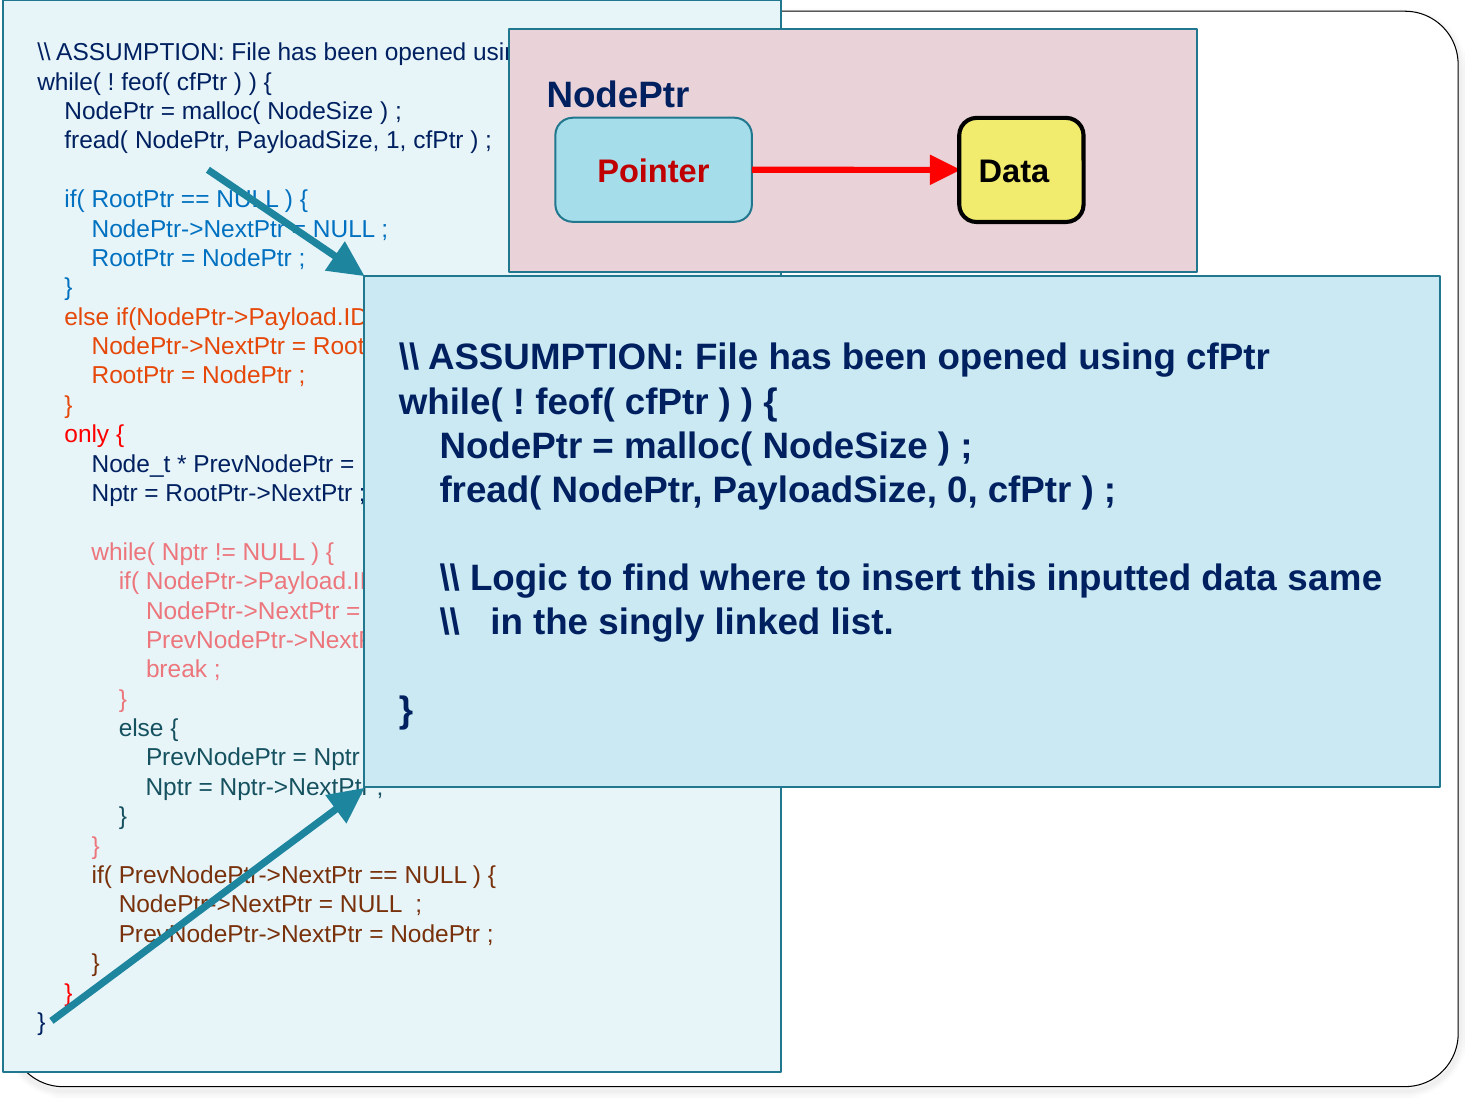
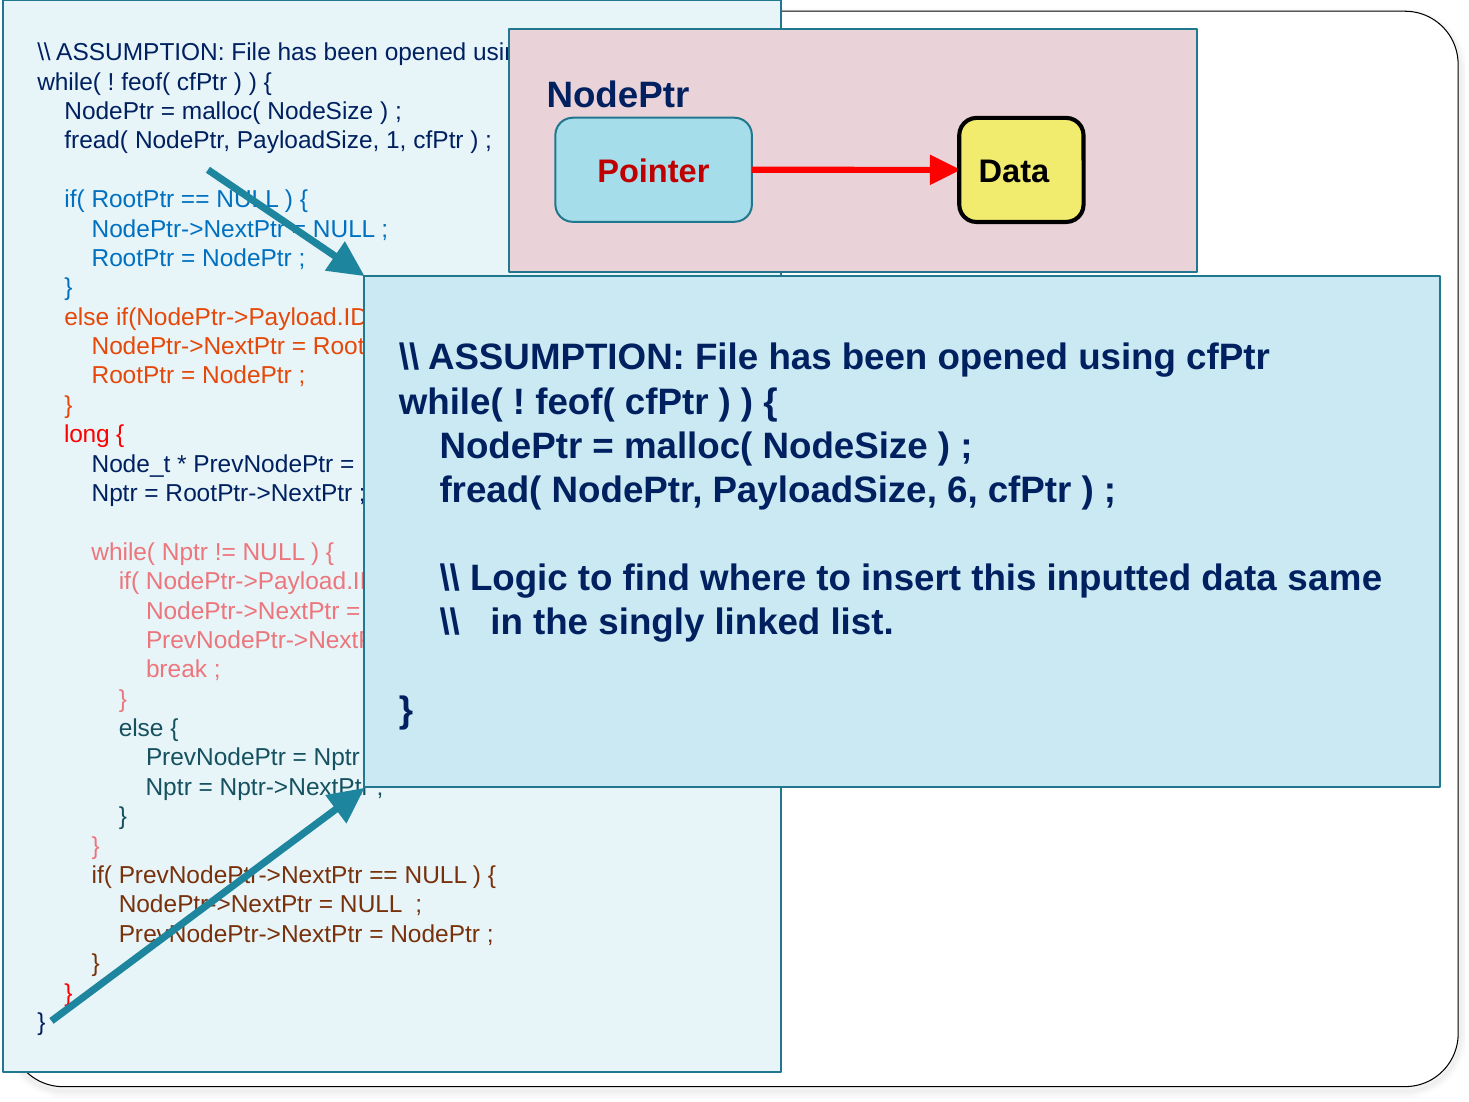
only: only -> long
0: 0 -> 6
